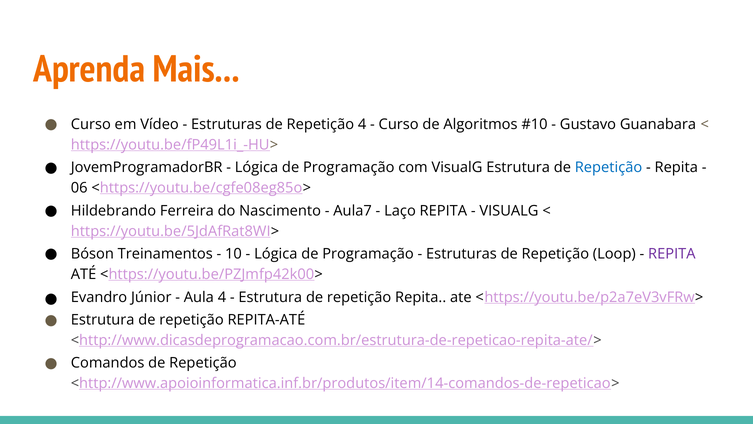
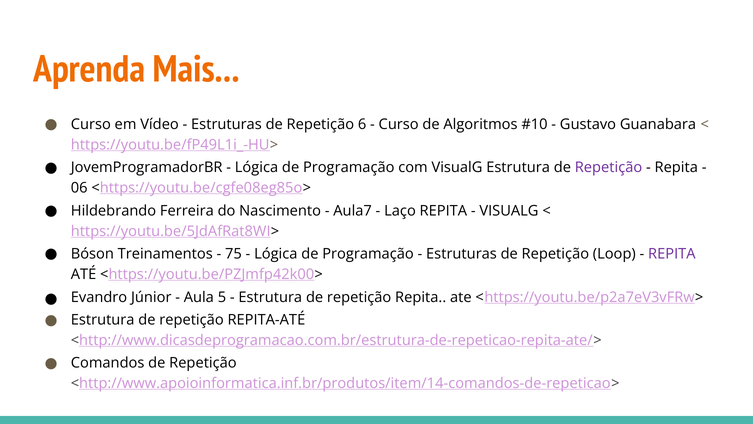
Repetição 4: 4 -> 6
Repetição at (609, 167) colour: blue -> purple
10: 10 -> 75
Aula 4: 4 -> 5
